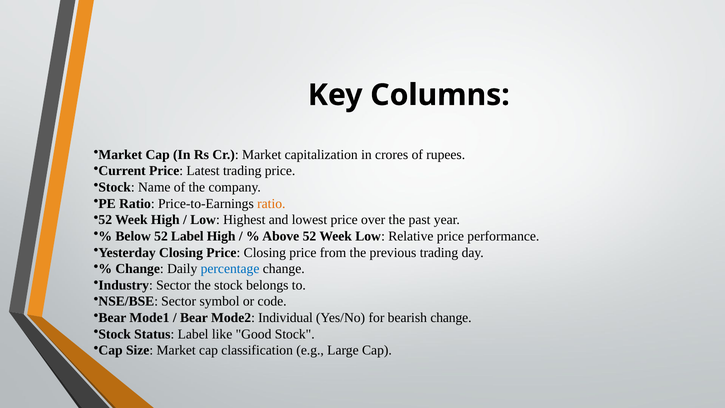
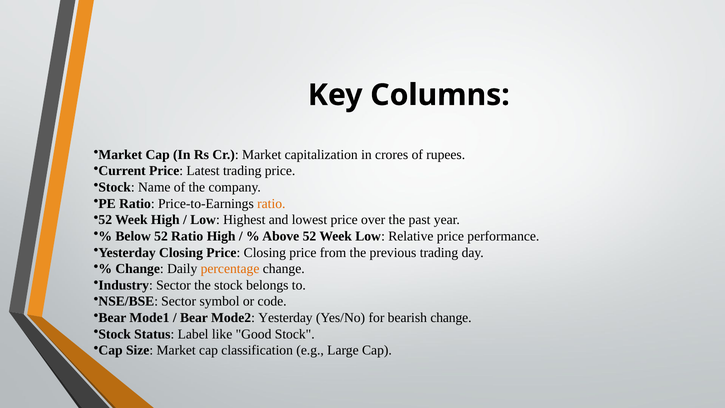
52 Label: Label -> Ratio
percentage colour: blue -> orange
Mode2 Individual: Individual -> Yesterday
